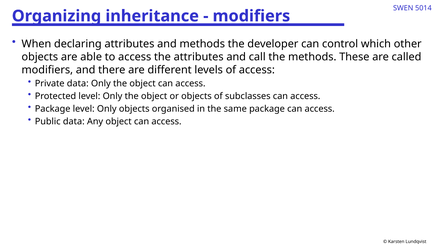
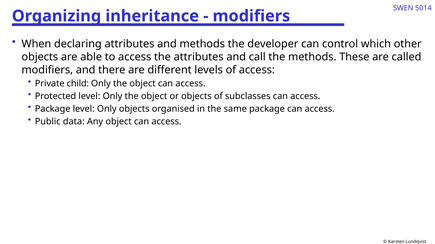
Private data: data -> child
